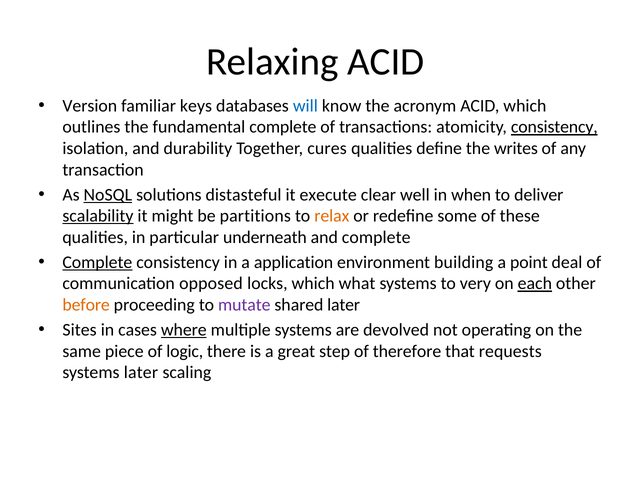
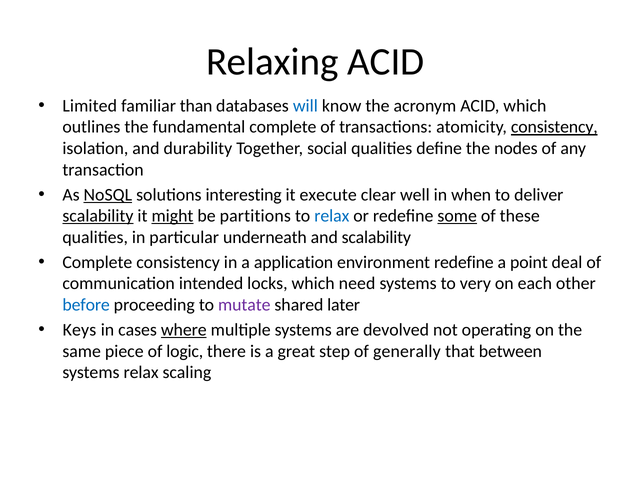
Version: Version -> Limited
keys: keys -> than
cures: cures -> social
writes: writes -> nodes
distasteful: distasteful -> interesting
might underline: none -> present
relax at (332, 216) colour: orange -> blue
some underline: none -> present
and complete: complete -> scalability
Complete at (97, 262) underline: present -> none
environment building: building -> redefine
opposed: opposed -> intended
what: what -> need
each underline: present -> none
before colour: orange -> blue
Sites: Sites -> Keys
therefore: therefore -> generally
requests: requests -> between
systems later: later -> relax
